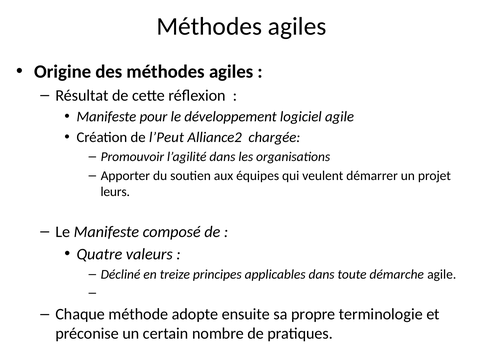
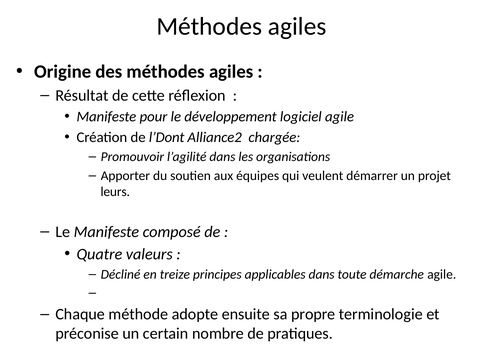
l’Peut: l’Peut -> l’Dont
